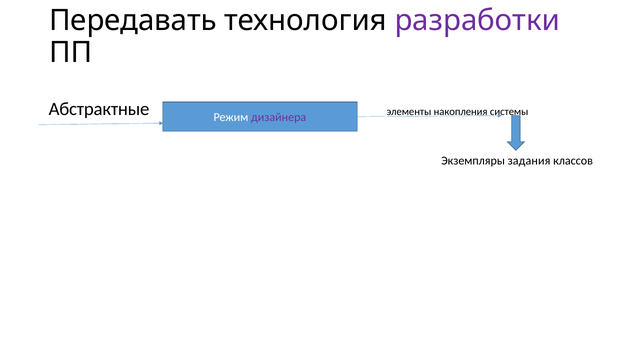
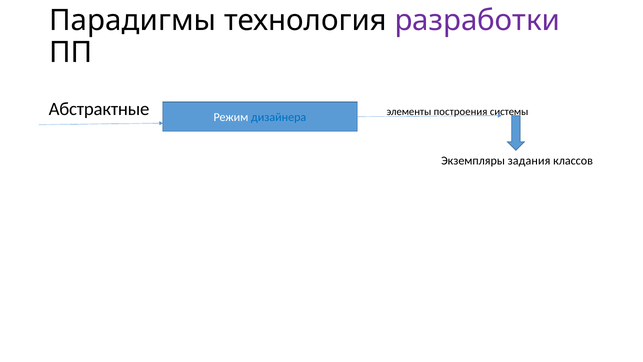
Передавать: Передавать -> Парадигмы
накопления: накопления -> построения
дизайнера colour: purple -> blue
